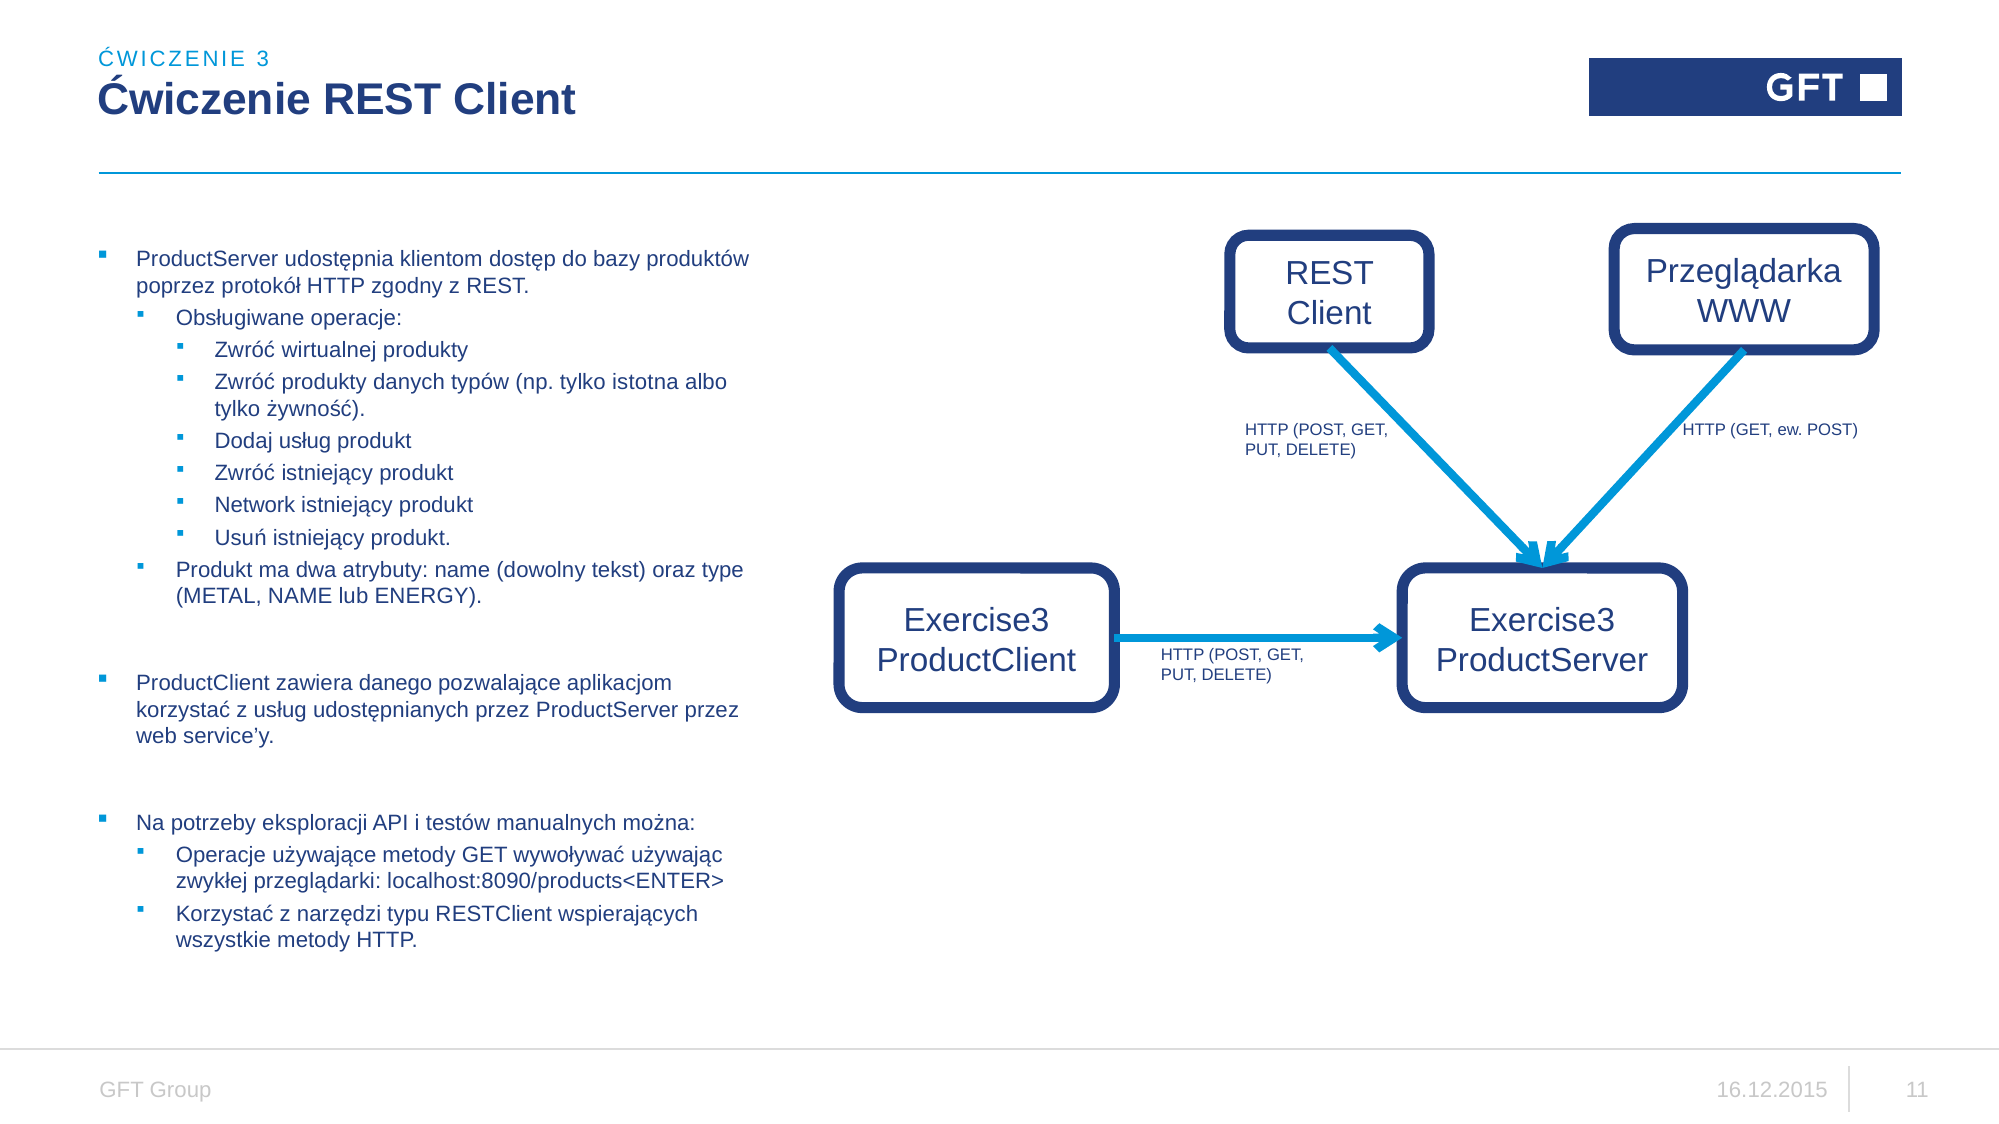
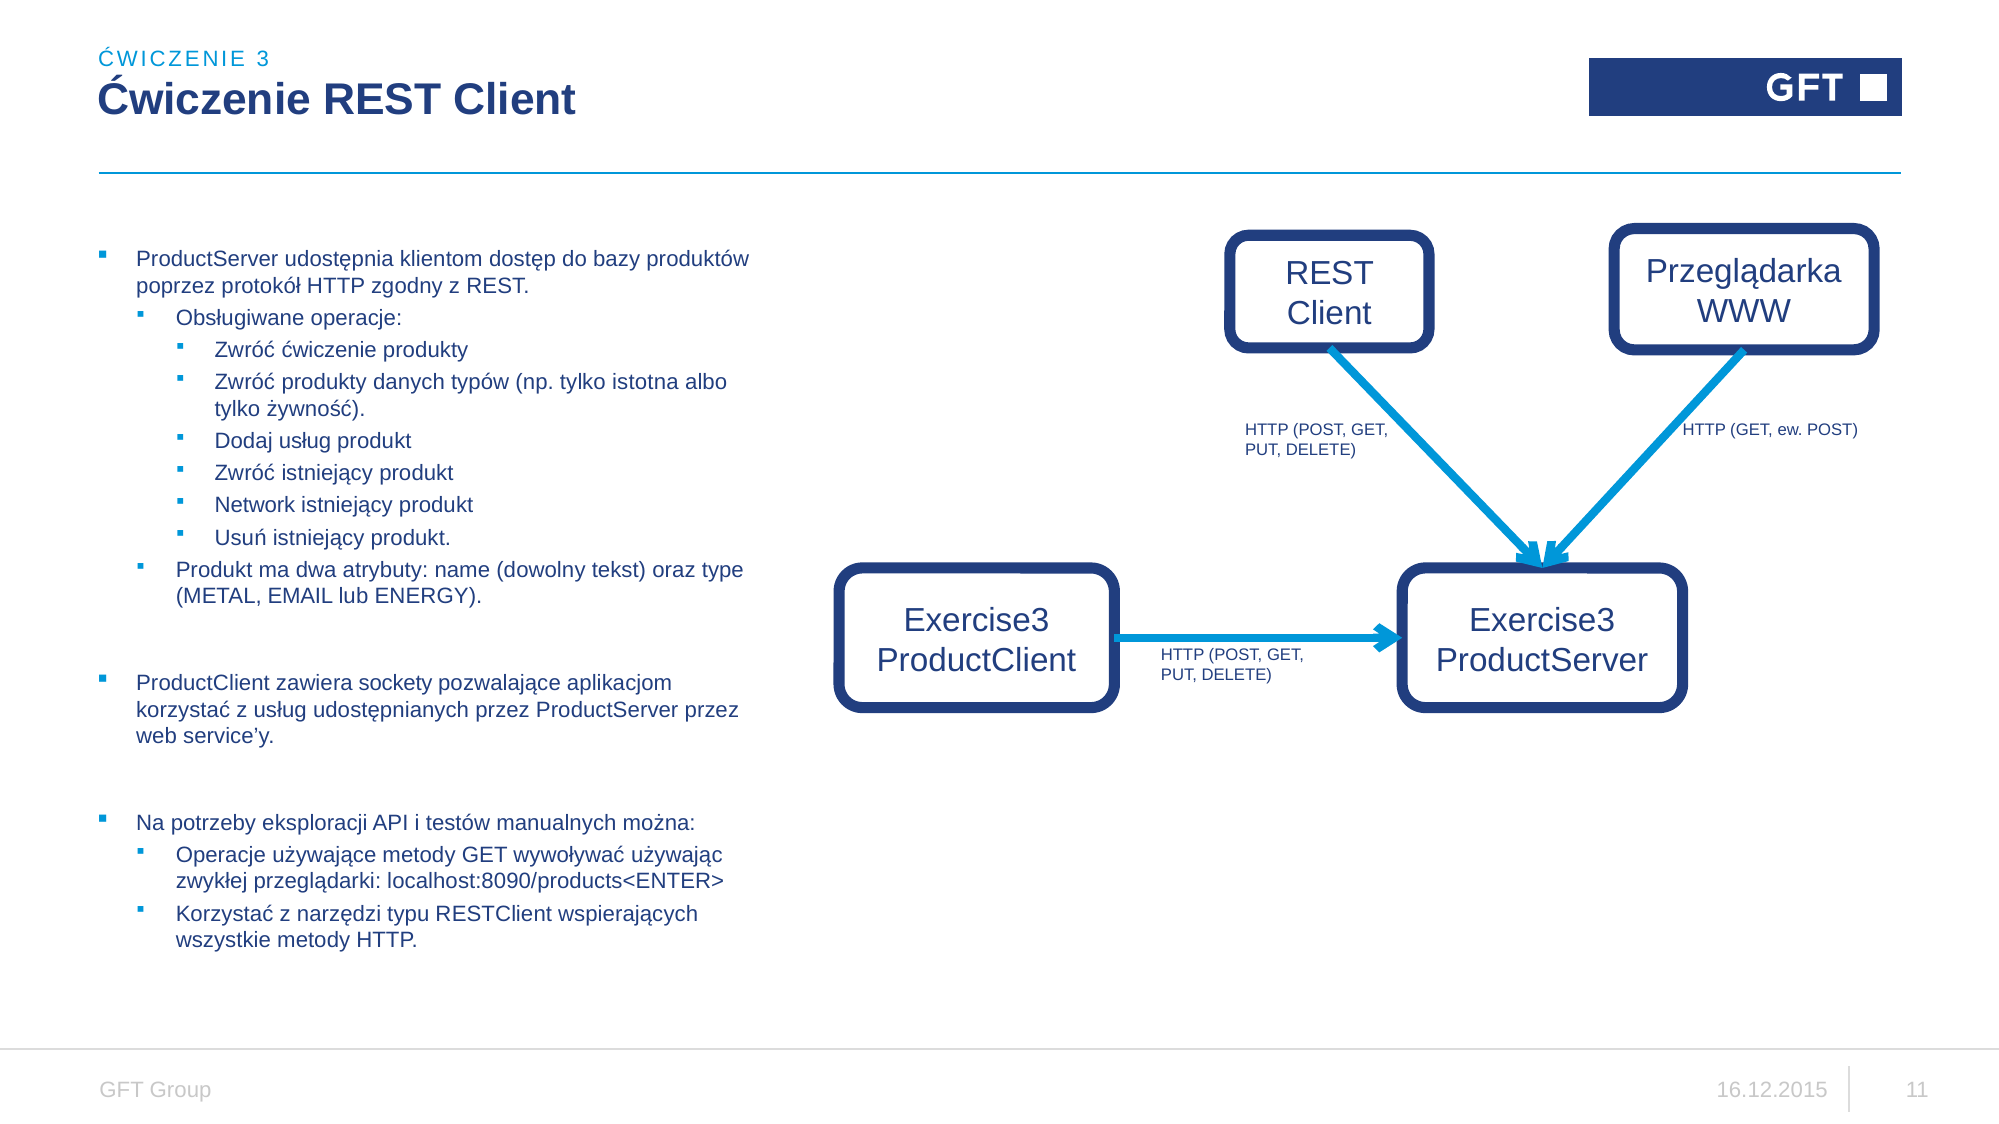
Zwróć wirtualnej: wirtualnej -> ćwiczenie
METAL NAME: NAME -> EMAIL
danego: danego -> sockety
